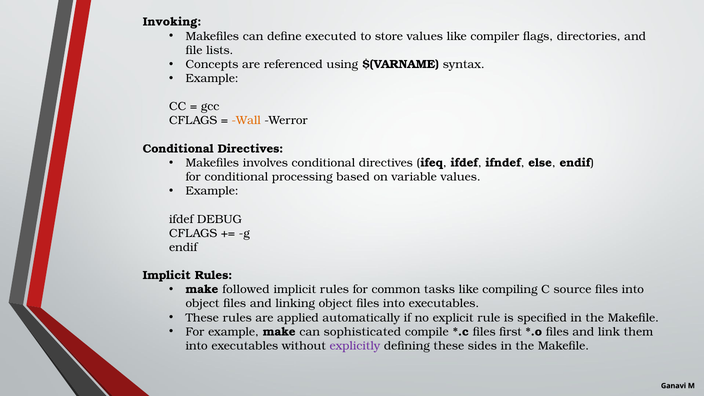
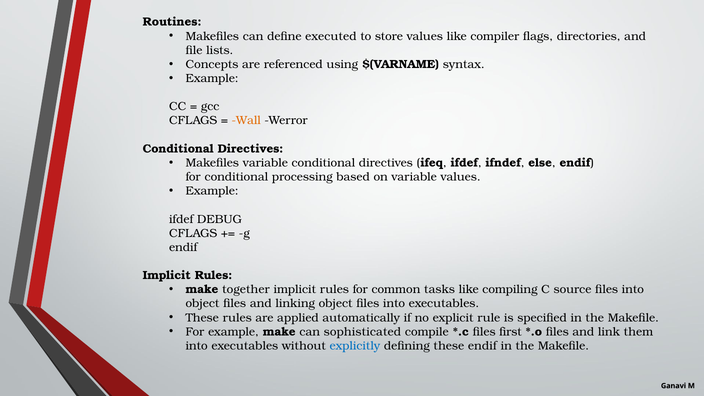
Invoking: Invoking -> Routines
Makefiles involves: involves -> variable
followed: followed -> together
explicitly colour: purple -> blue
these sides: sides -> endif
